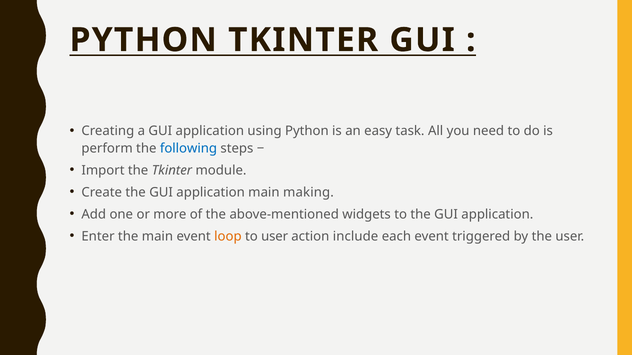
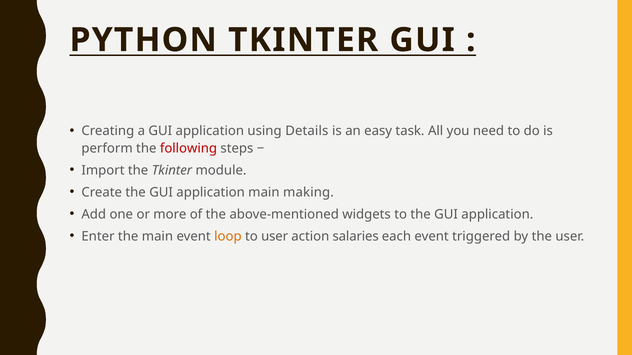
using Python: Python -> Details
following colour: blue -> red
include: include -> salaries
